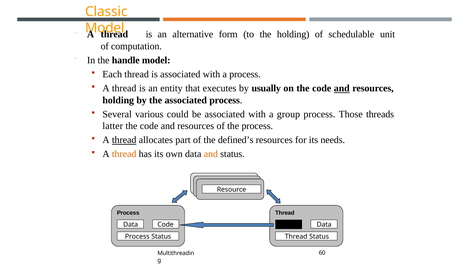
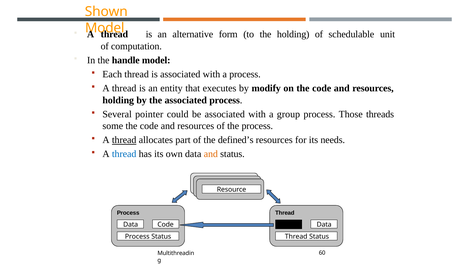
Classic: Classic -> Shown
usually: usually -> modify
and at (342, 88) underline: present -> none
various: various -> pointer
latter: latter -> some
thread at (124, 154) colour: orange -> blue
